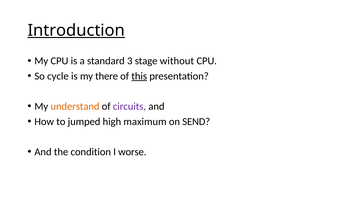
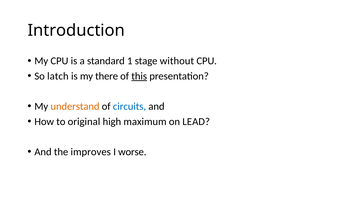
Introduction underline: present -> none
3: 3 -> 1
cycle: cycle -> latch
circuits colour: purple -> blue
jumped: jumped -> original
SEND: SEND -> LEAD
condition: condition -> improves
